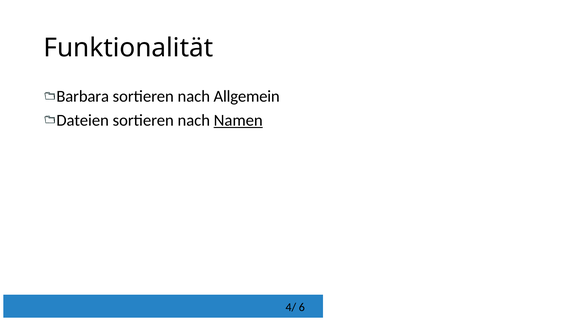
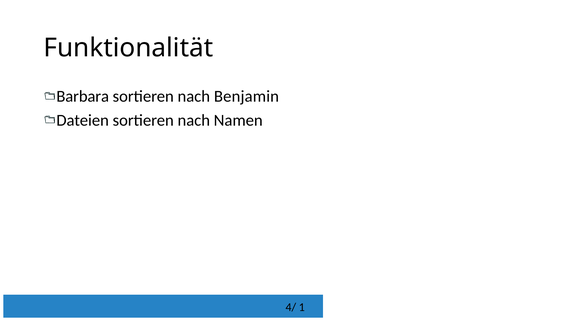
Allgemein: Allgemein -> Benjamin
Namen underline: present -> none
6: 6 -> 1
